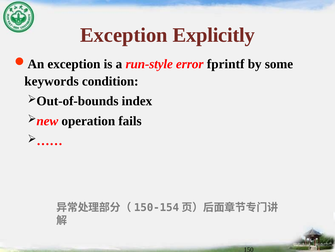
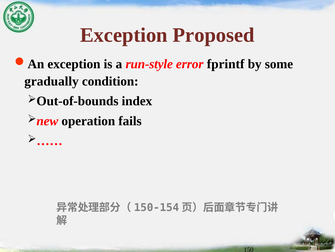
Explicitly: Explicitly -> Proposed
keywords: keywords -> gradually
